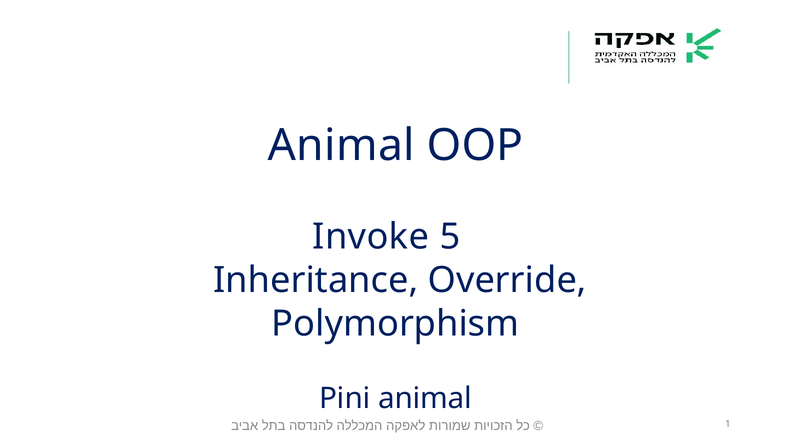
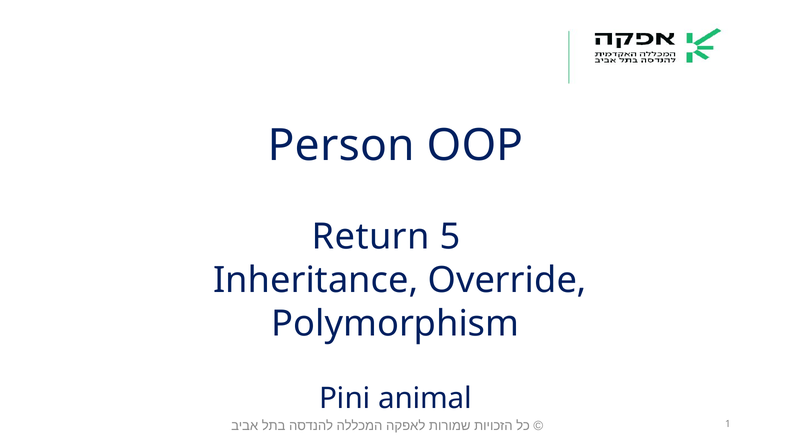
Animal at (341, 145): Animal -> Person
Invoke: Invoke -> Return
